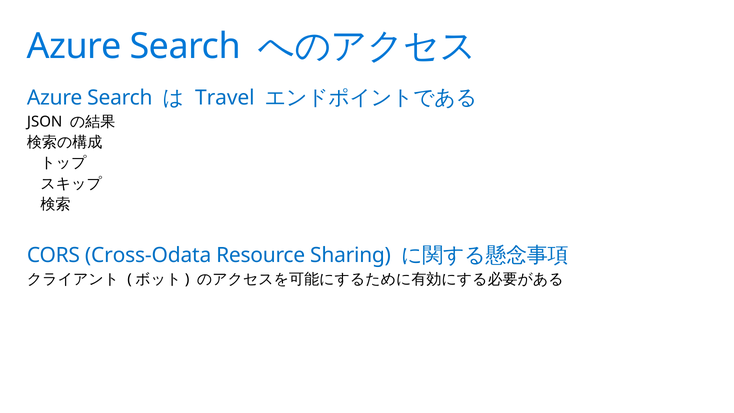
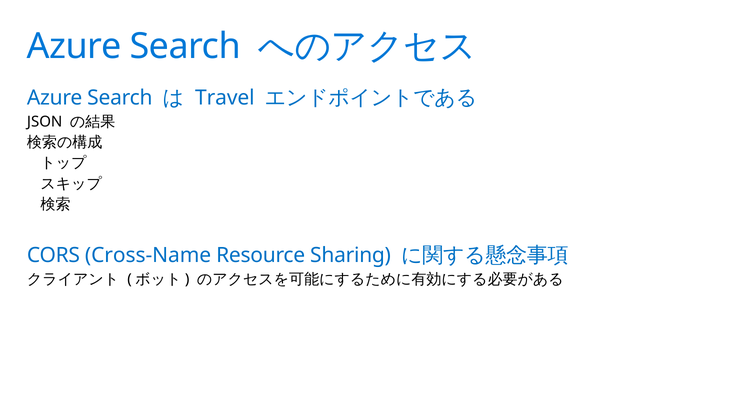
Cross-Odata: Cross-Odata -> Cross-Name
